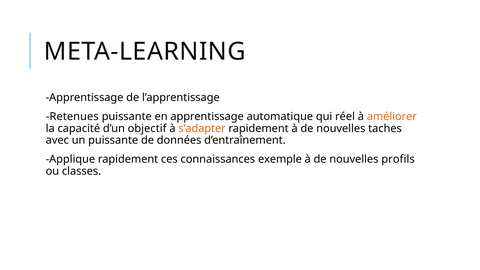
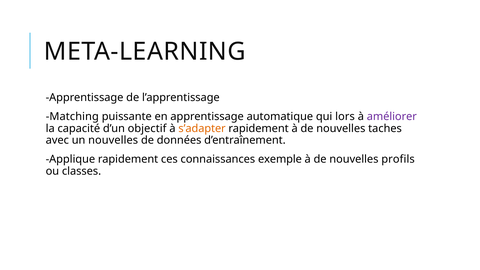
Retenues: Retenues -> Matching
réel: réel -> lors
améliorer colour: orange -> purple
un puissante: puissante -> nouvelles
